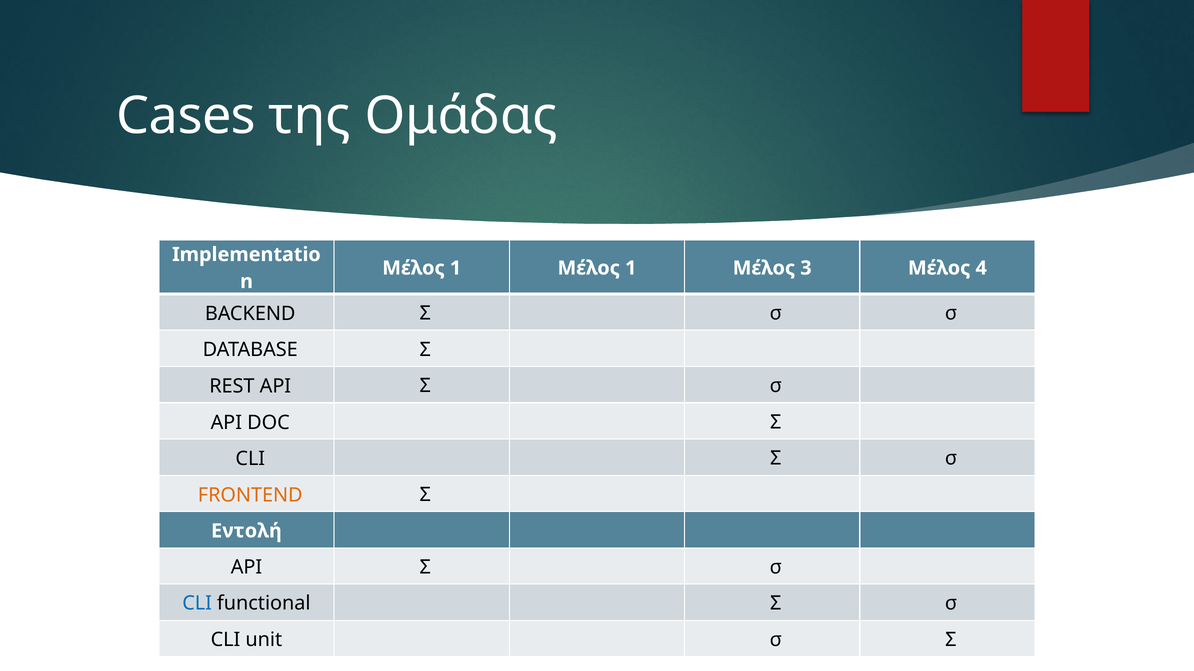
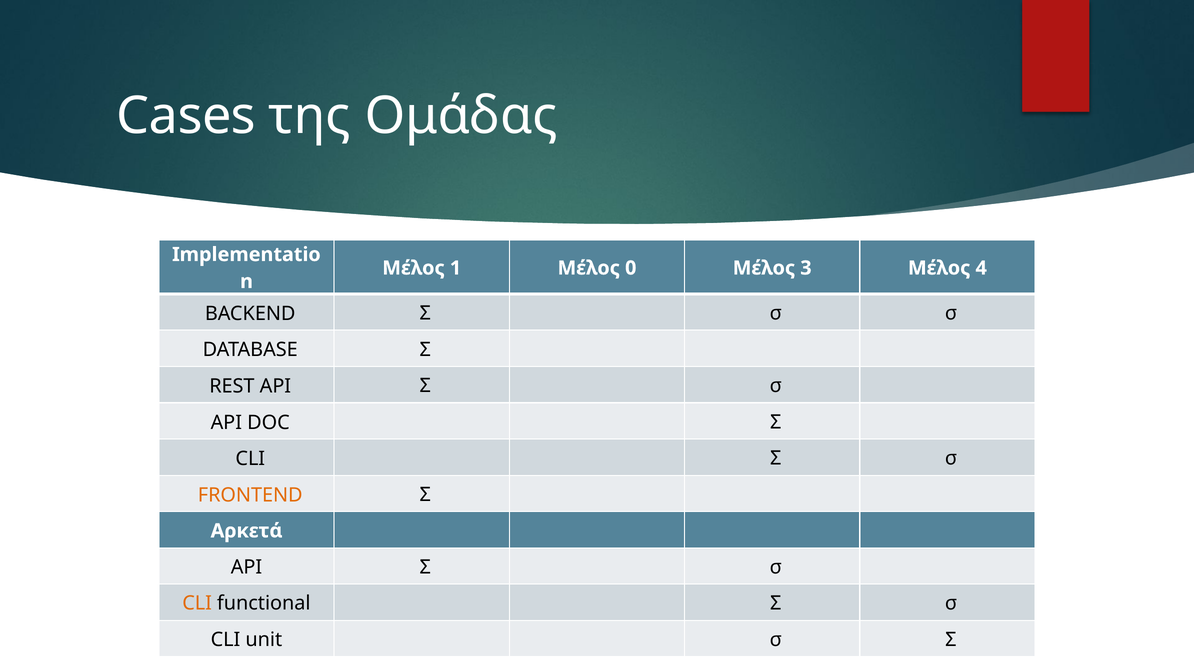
1 Μέλος 1: 1 -> 0
Εντολή: Εντολή -> Αρκετά
CLI at (197, 604) colour: blue -> orange
